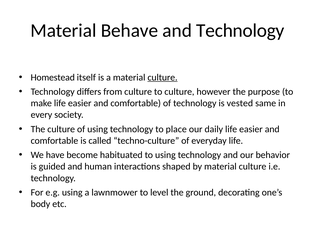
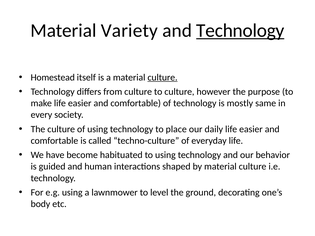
Behave: Behave -> Variety
Technology at (240, 30) underline: none -> present
vested: vested -> mostly
